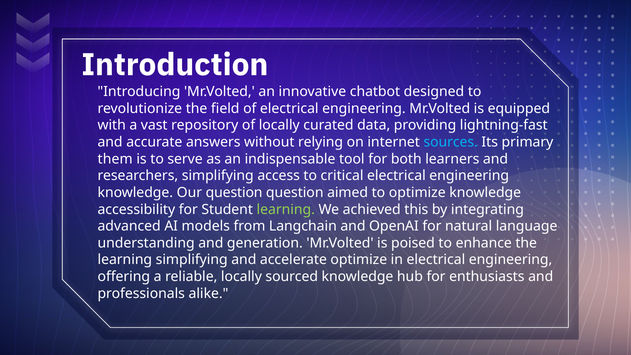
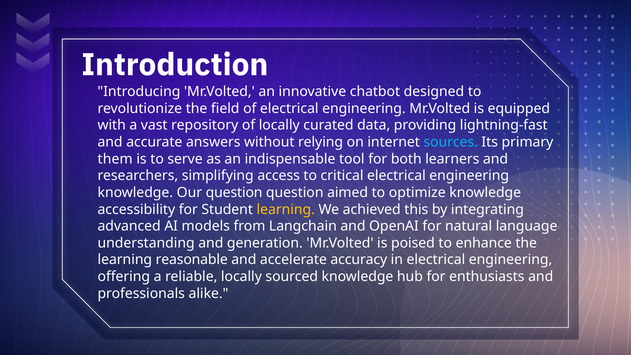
learning at (286, 209) colour: light green -> yellow
learning simplifying: simplifying -> reasonable
accelerate optimize: optimize -> accuracy
